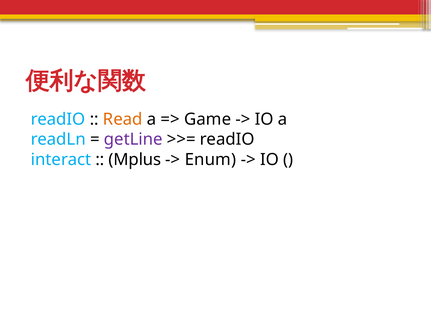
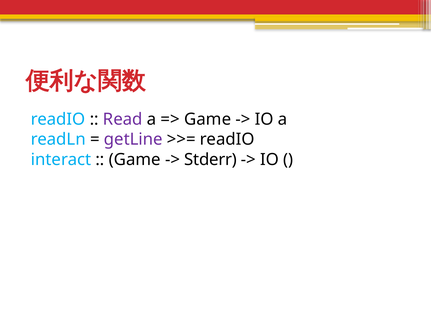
Read colour: orange -> purple
Mplus at (135, 160): Mplus -> Game
Enum: Enum -> Stderr
